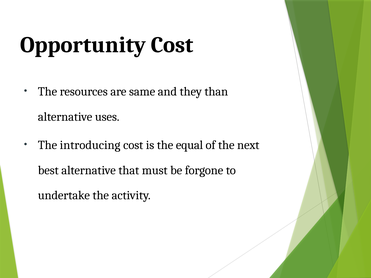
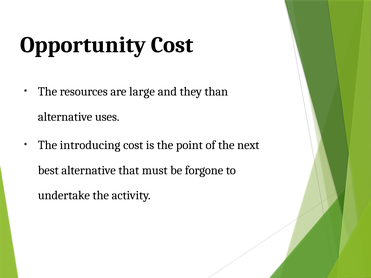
same: same -> large
equal: equal -> point
